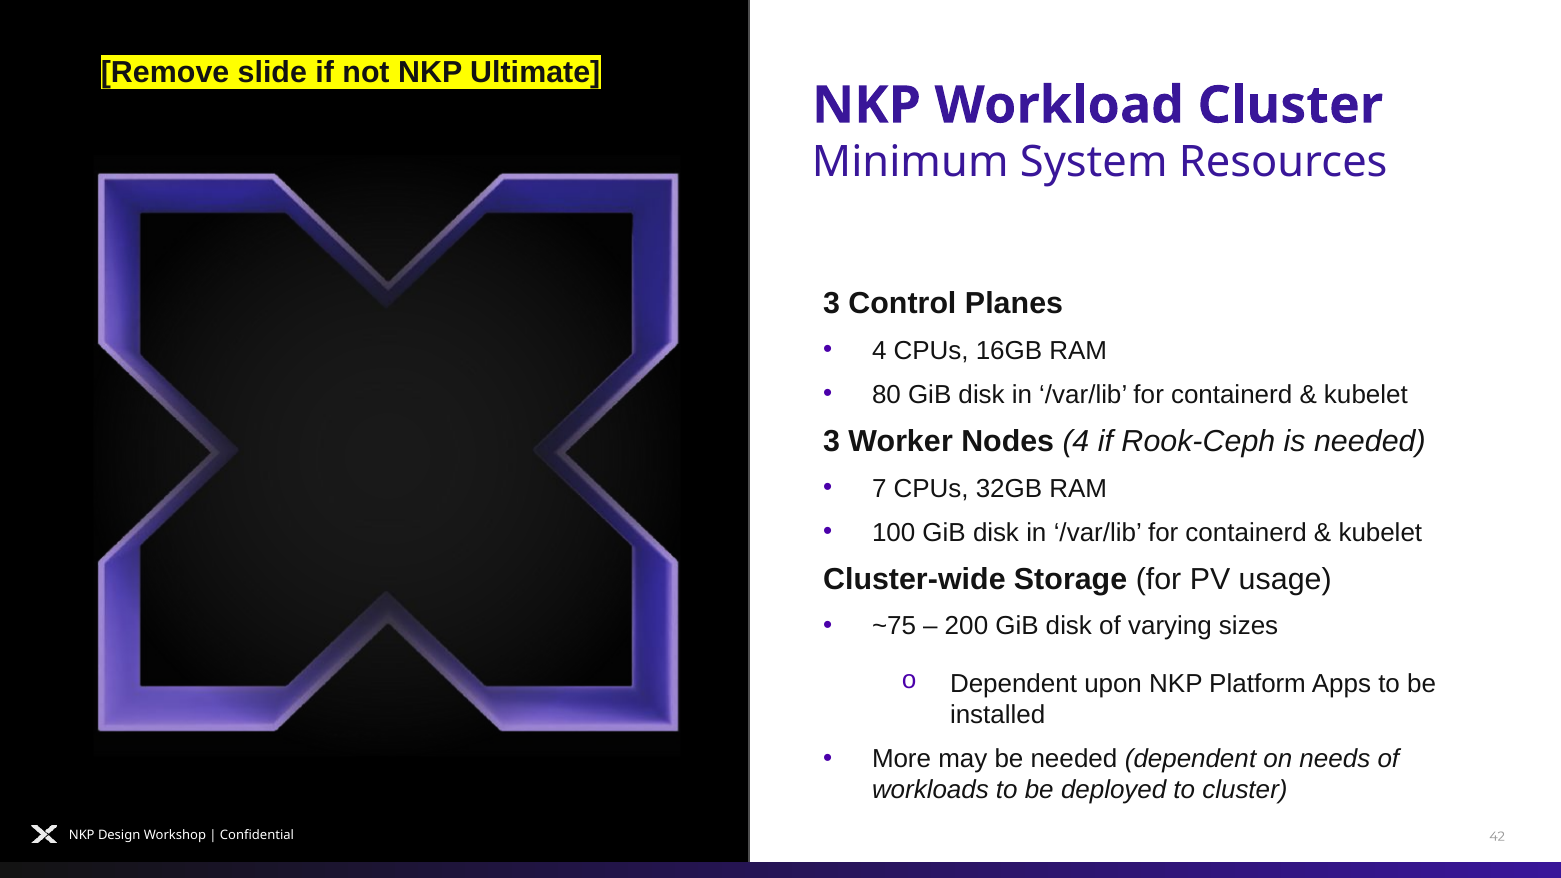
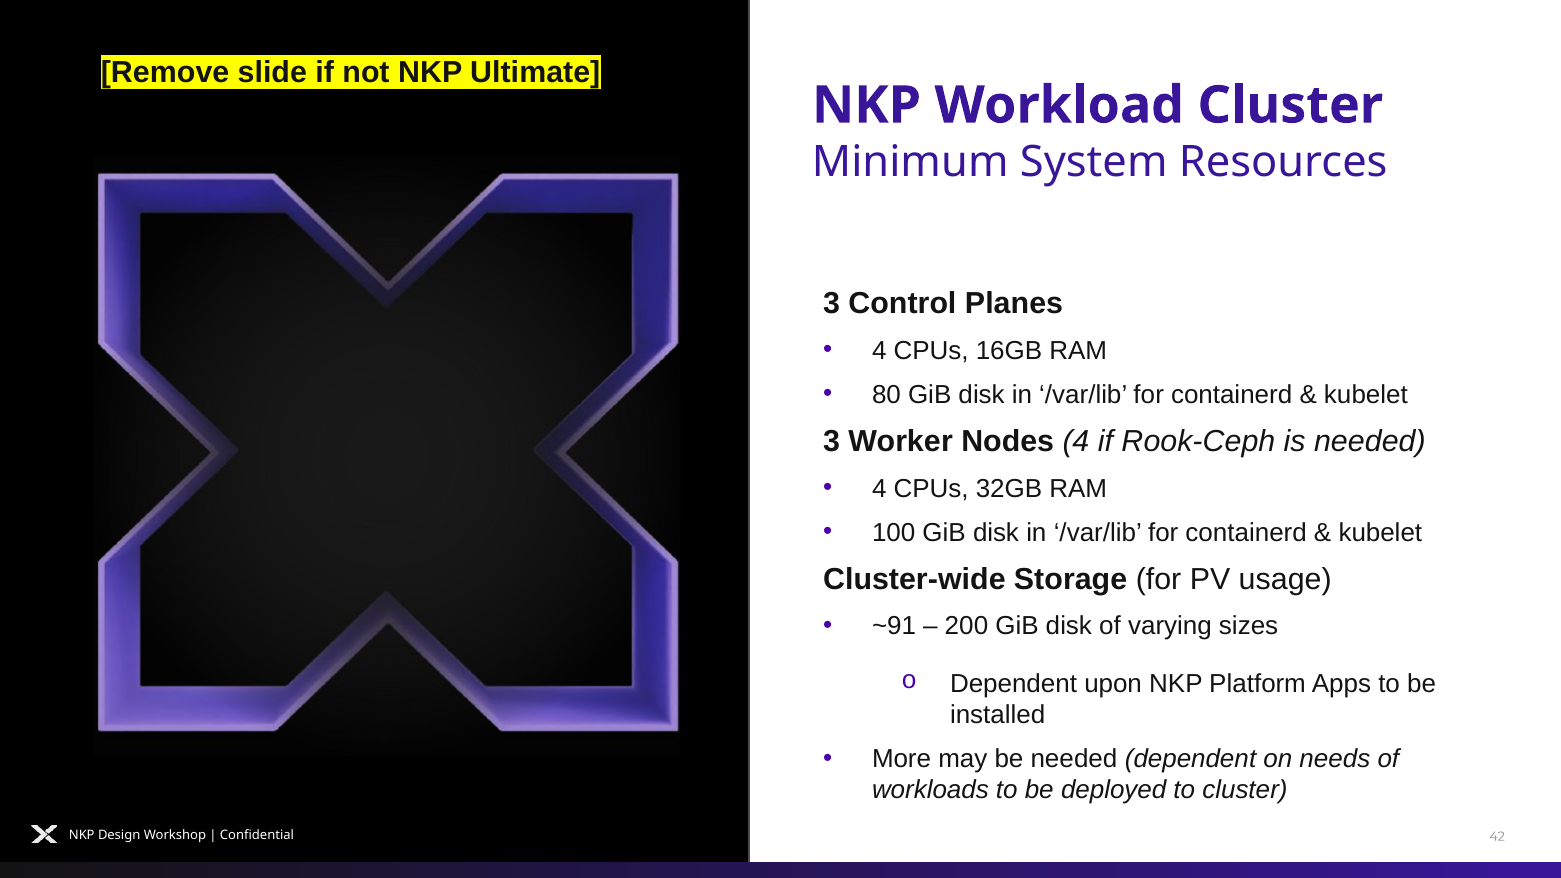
7 at (879, 488): 7 -> 4
~75: ~75 -> ~91
